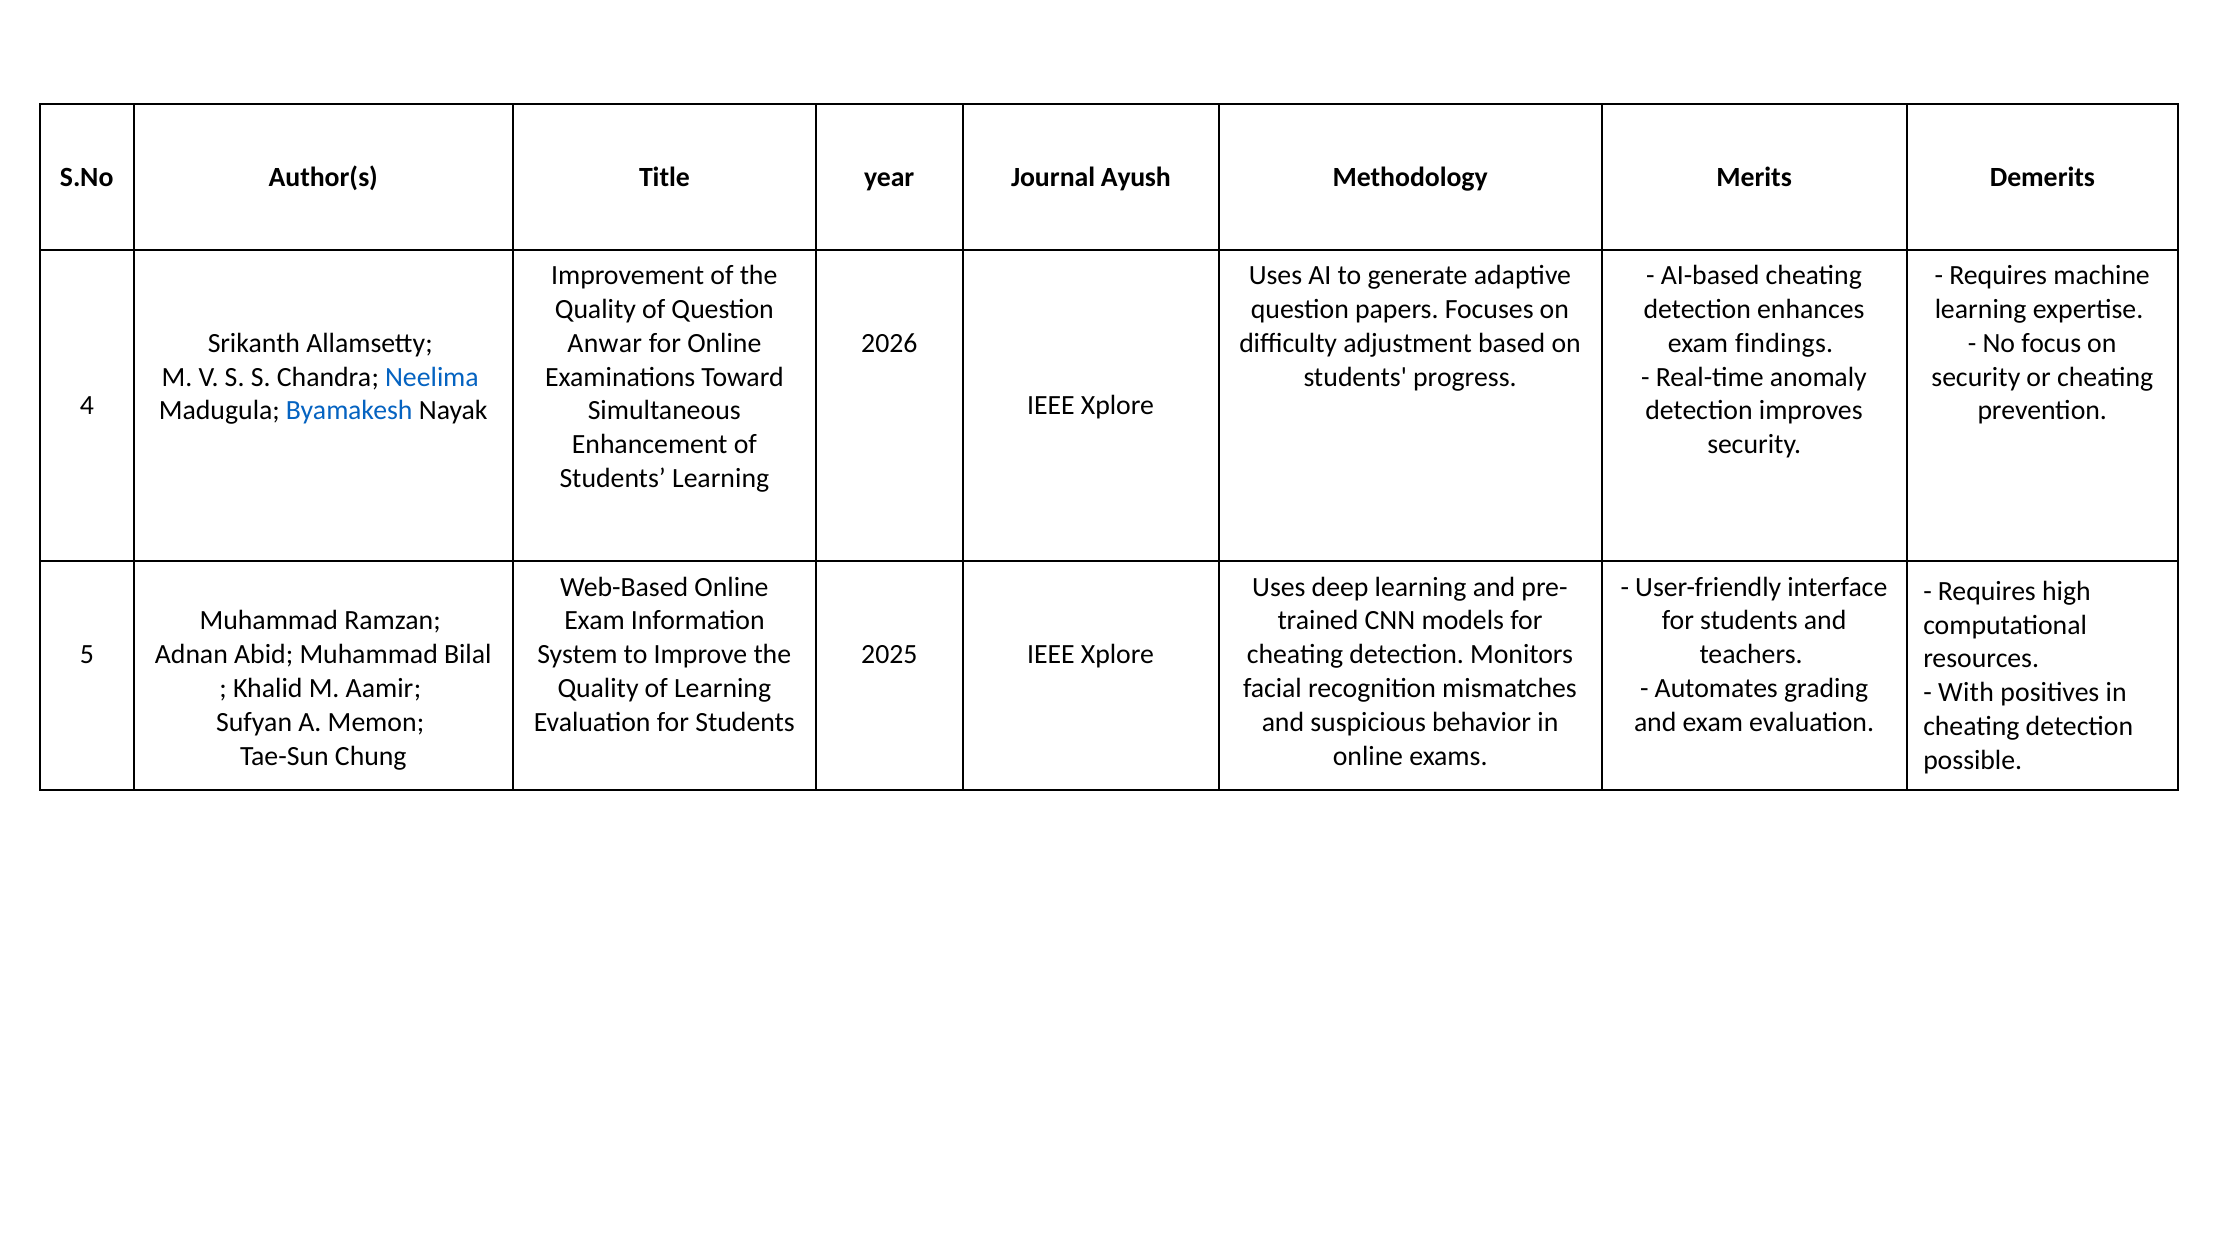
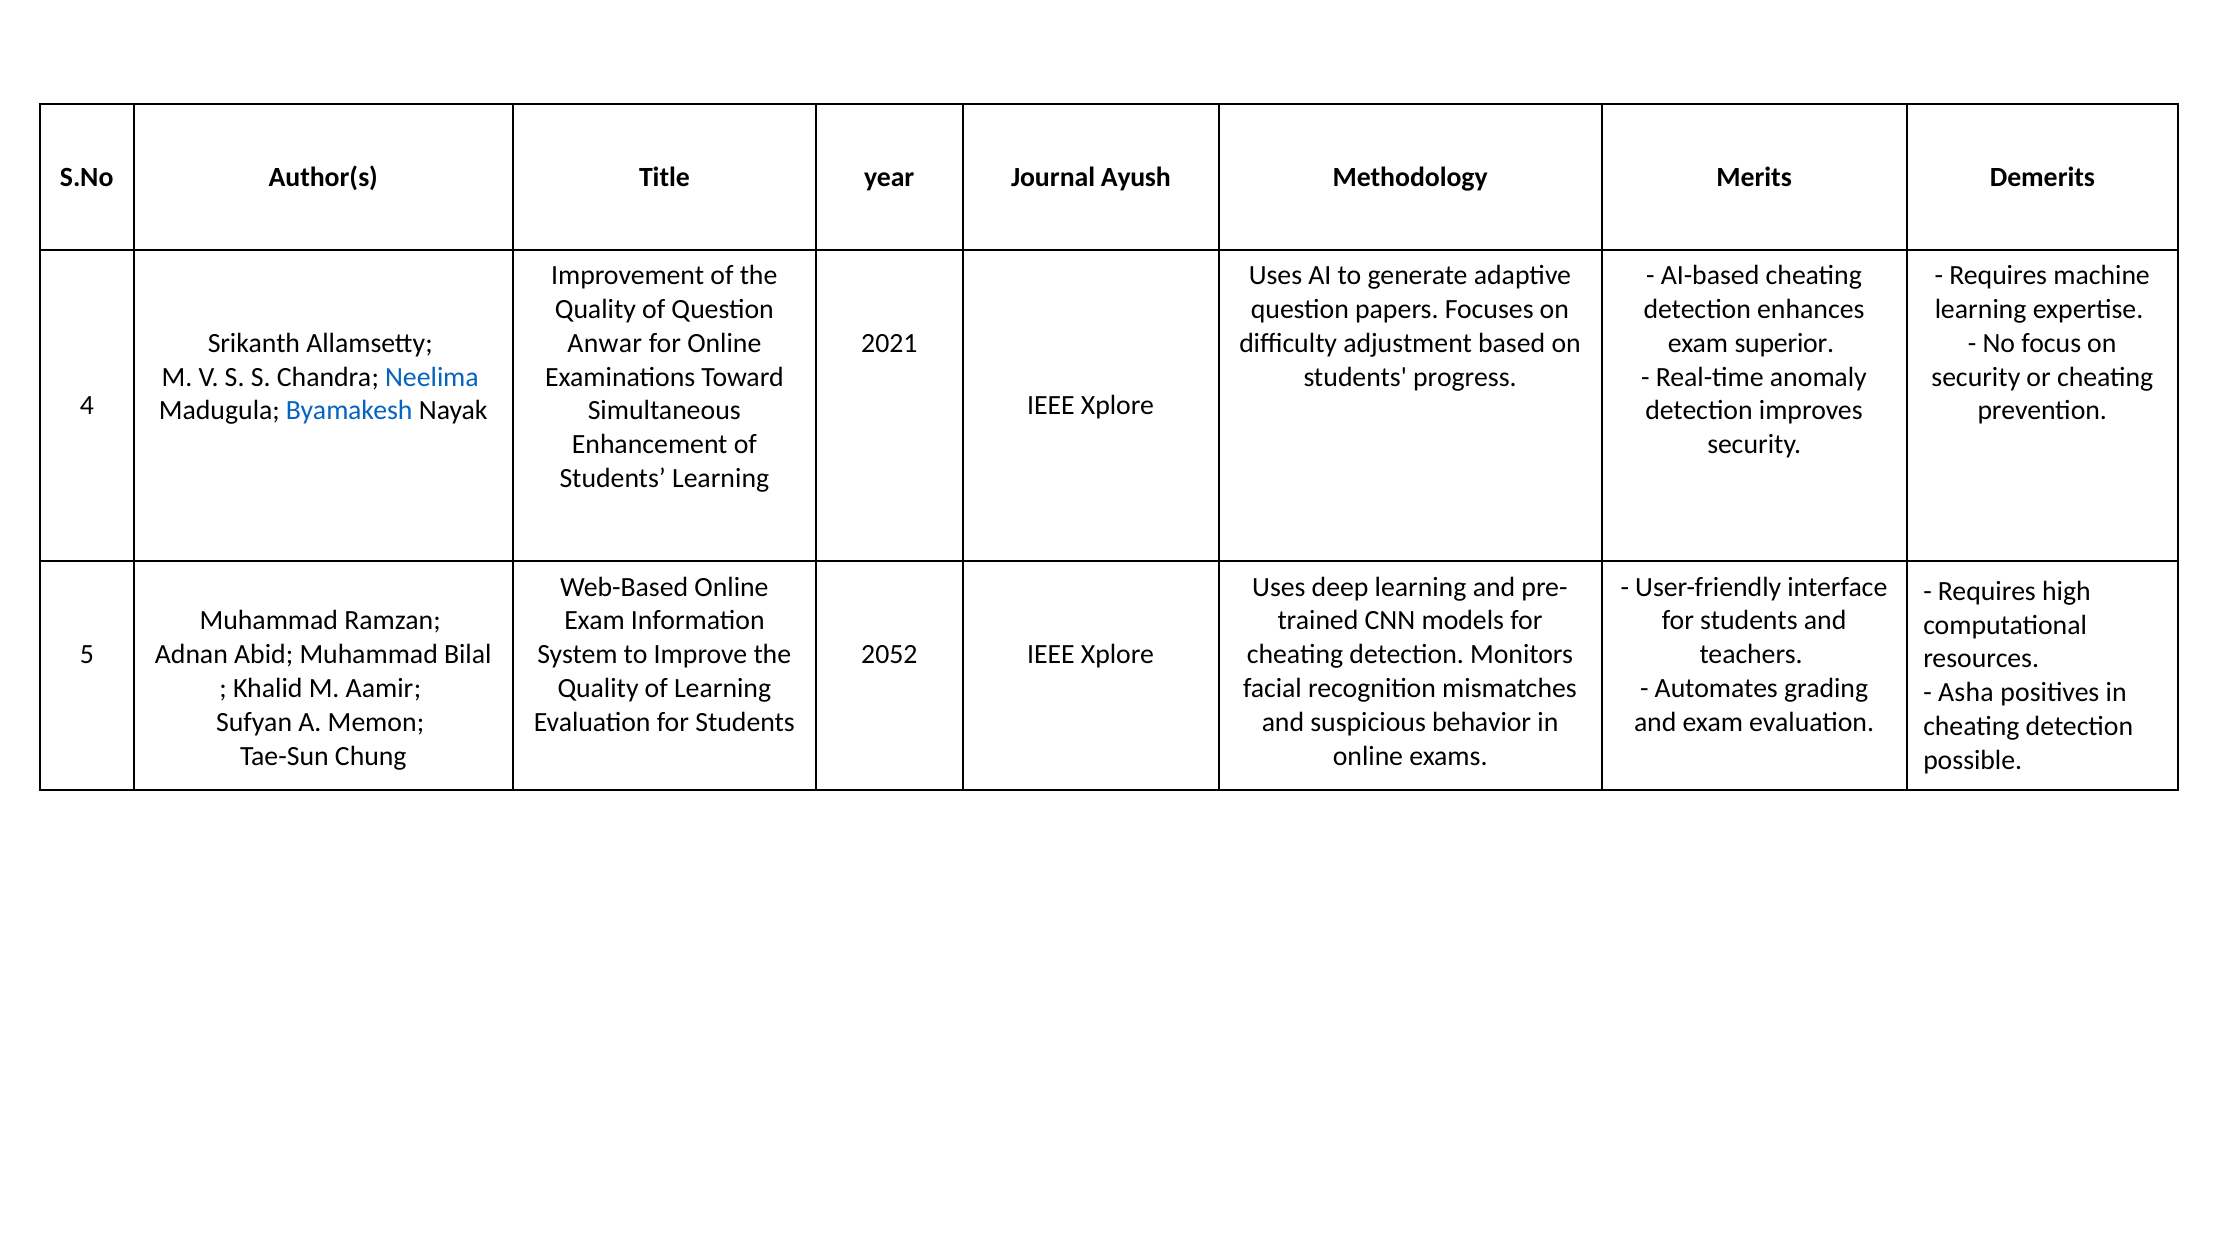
2026: 2026 -> 2021
findings: findings -> superior
2025: 2025 -> 2052
With: With -> Asha
